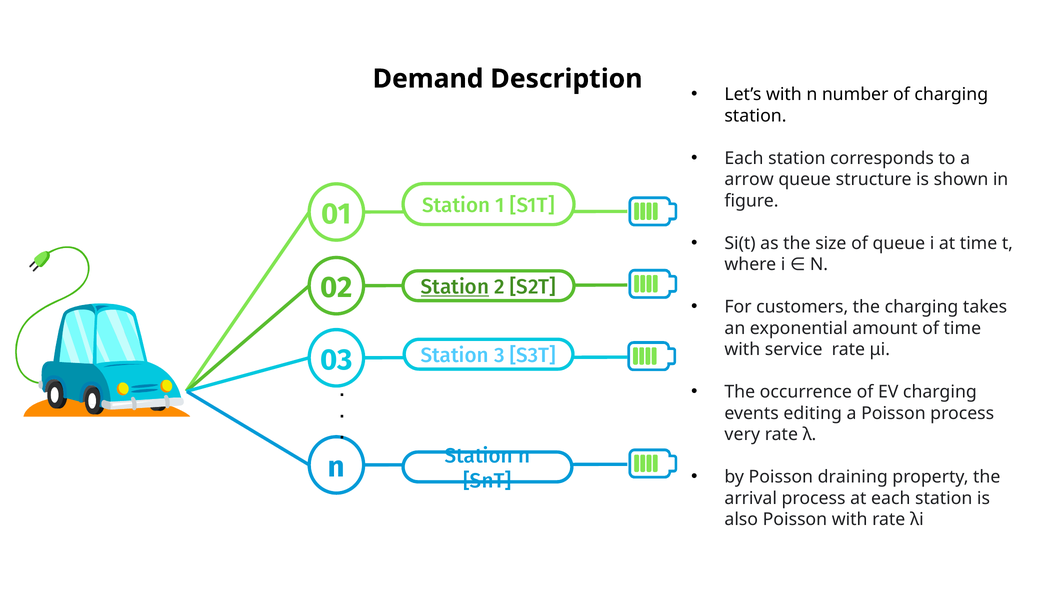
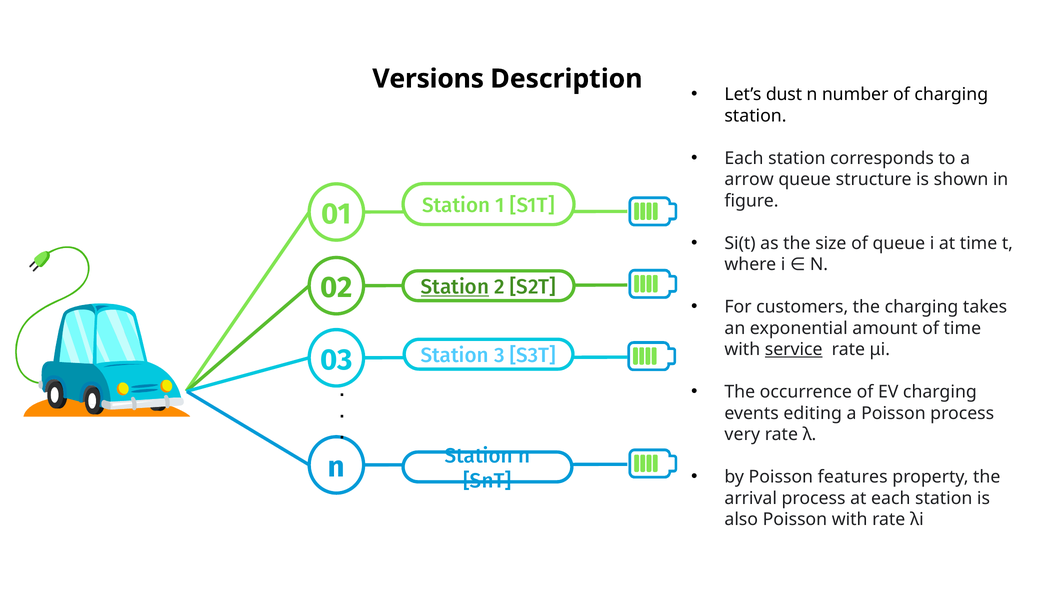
Demand: Demand -> Versions
Let’s with: with -> dust
service underline: none -> present
draining: draining -> features
